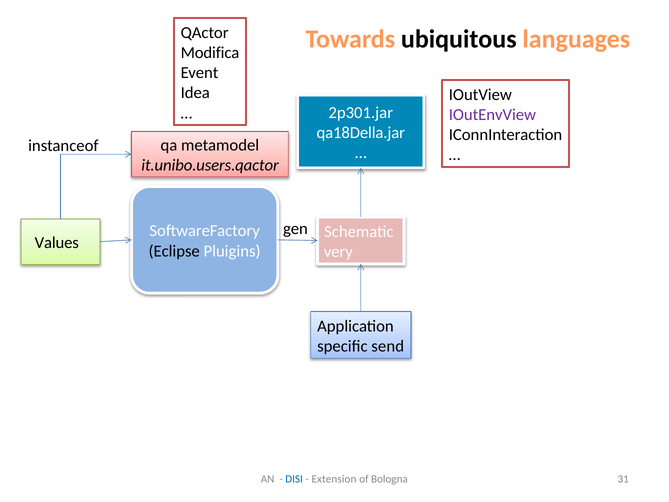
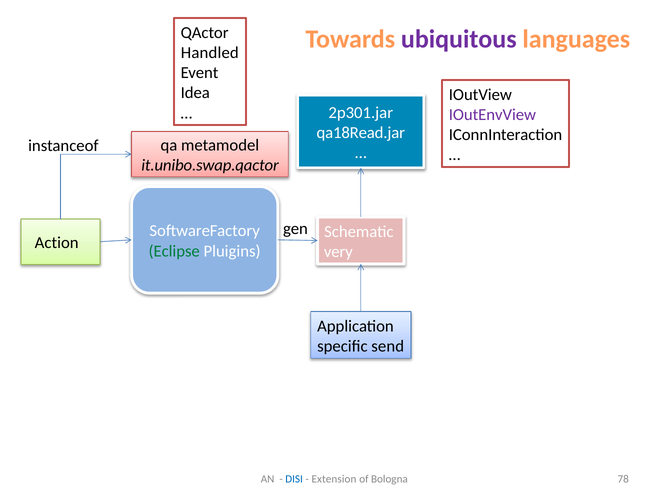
ubiquitous colour: black -> purple
Modifica: Modifica -> Handled
qa18Della.jar: qa18Della.jar -> qa18Read.jar
it.unibo.users.qactor: it.unibo.users.qactor -> it.unibo.swap.qactor
Values: Values -> Action
Eclipse colour: black -> green
31: 31 -> 78
